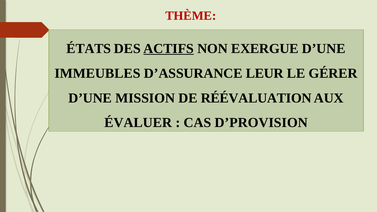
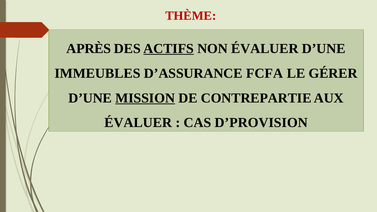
ÉTATS: ÉTATS -> APRÈS
NON EXERGUE: EXERGUE -> ÉVALUER
LEUR: LEUR -> FCFA
MISSION underline: none -> present
RÉÉVALUATION: RÉÉVALUATION -> CONTREPARTIE
